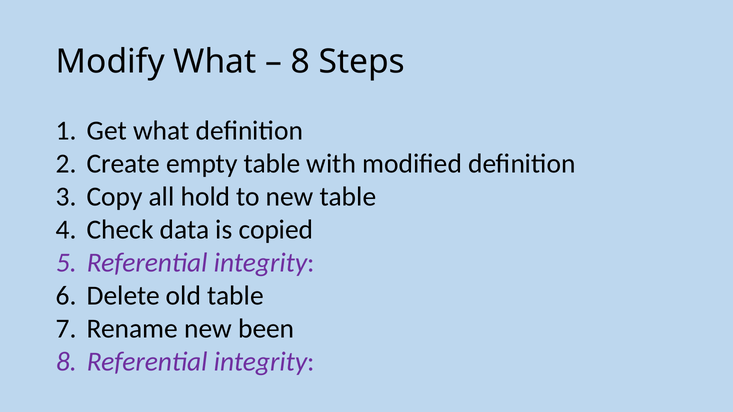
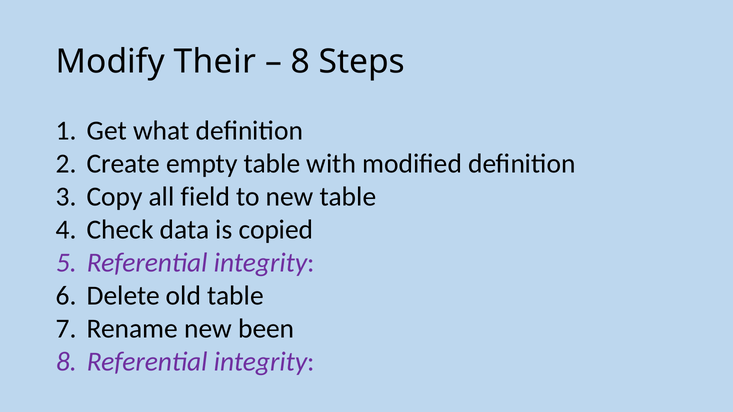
Modify What: What -> Their
hold: hold -> field
